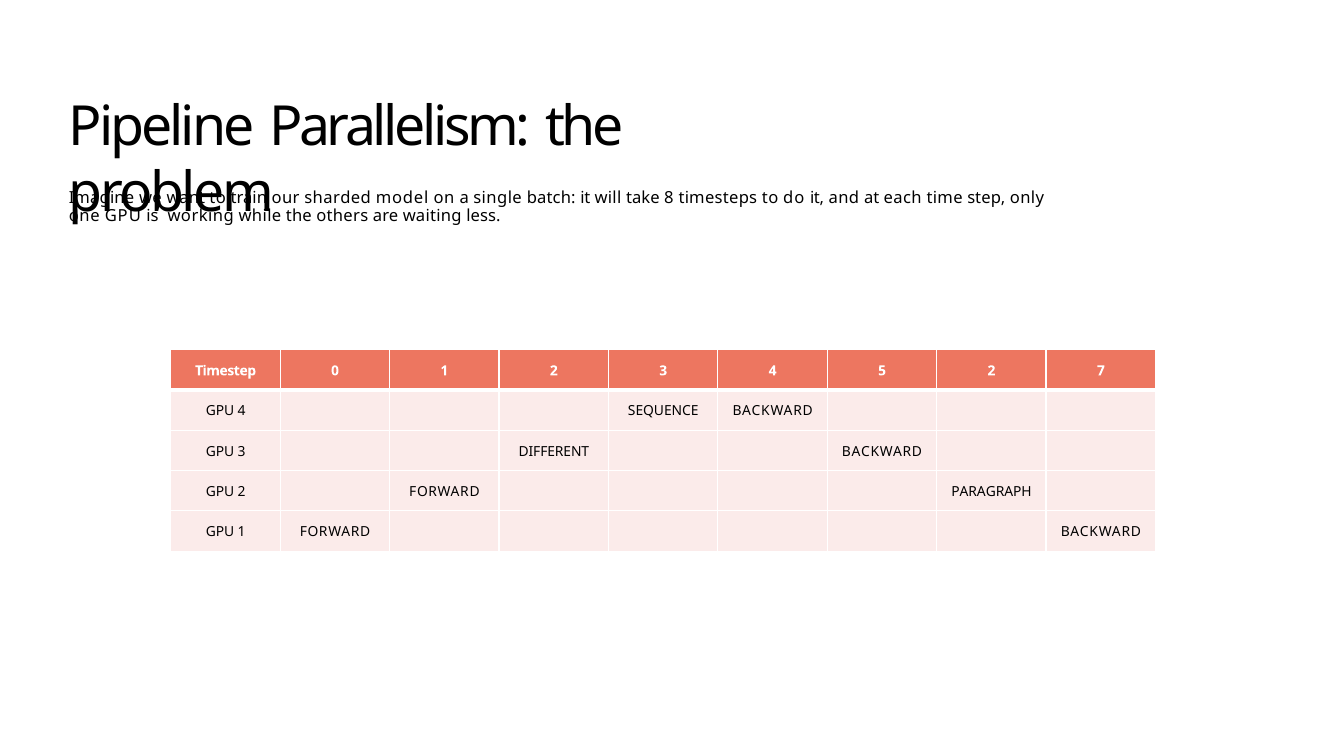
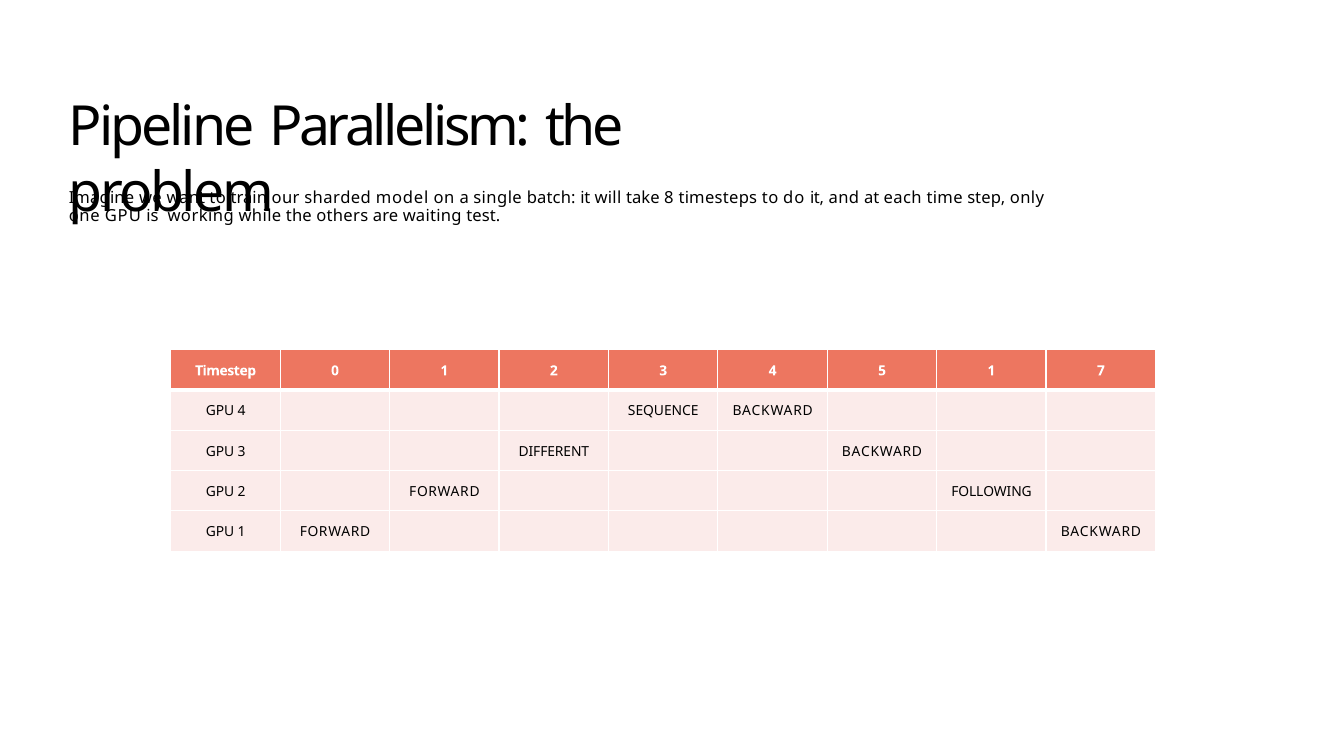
less: less -> test
5 2: 2 -> 1
PARAGRAPH: PARAGRAPH -> FOLLOWING
